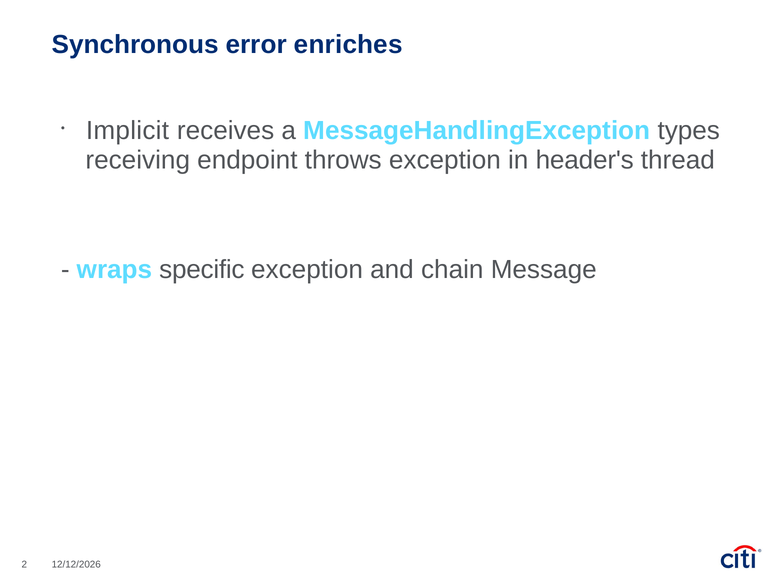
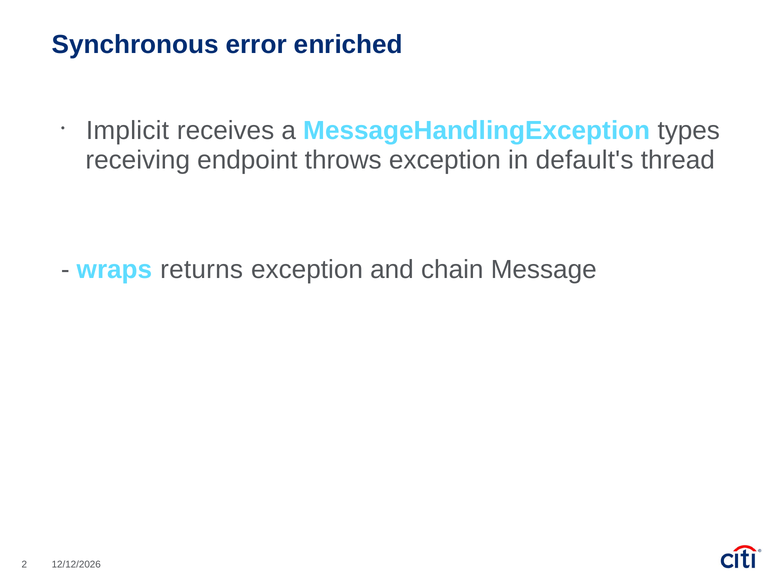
enriches: enriches -> enriched
header's: header's -> default's
specific: specific -> returns
